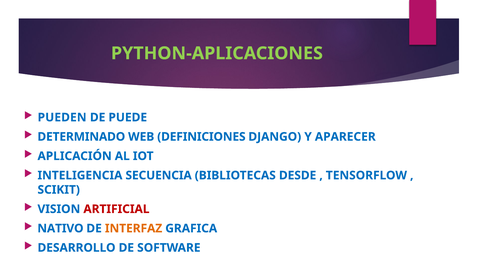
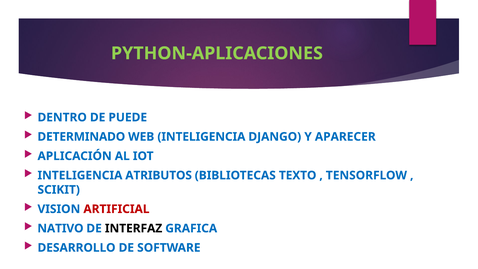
PUEDEN: PUEDEN -> DENTRO
WEB DEFINICIONES: DEFINICIONES -> INTELIGENCIA
SECUENCIA: SECUENCIA -> ATRIBUTOS
DESDE: DESDE -> TEXTO
INTERFAZ colour: orange -> black
